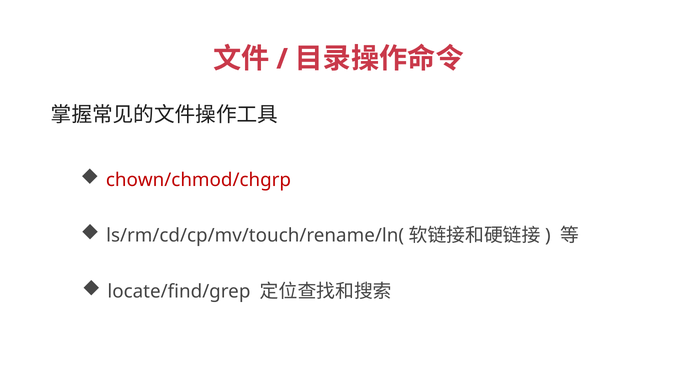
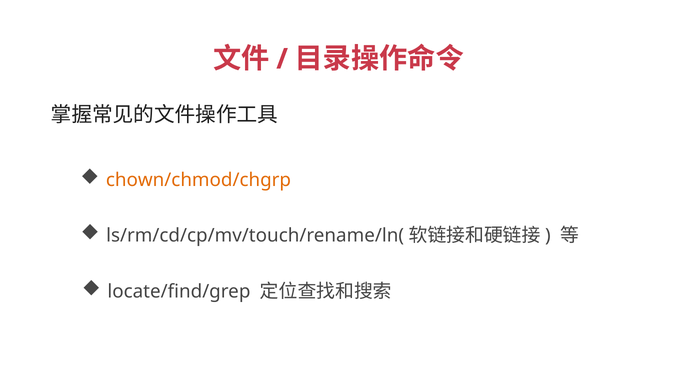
chown/chmod/chgrp colour: red -> orange
